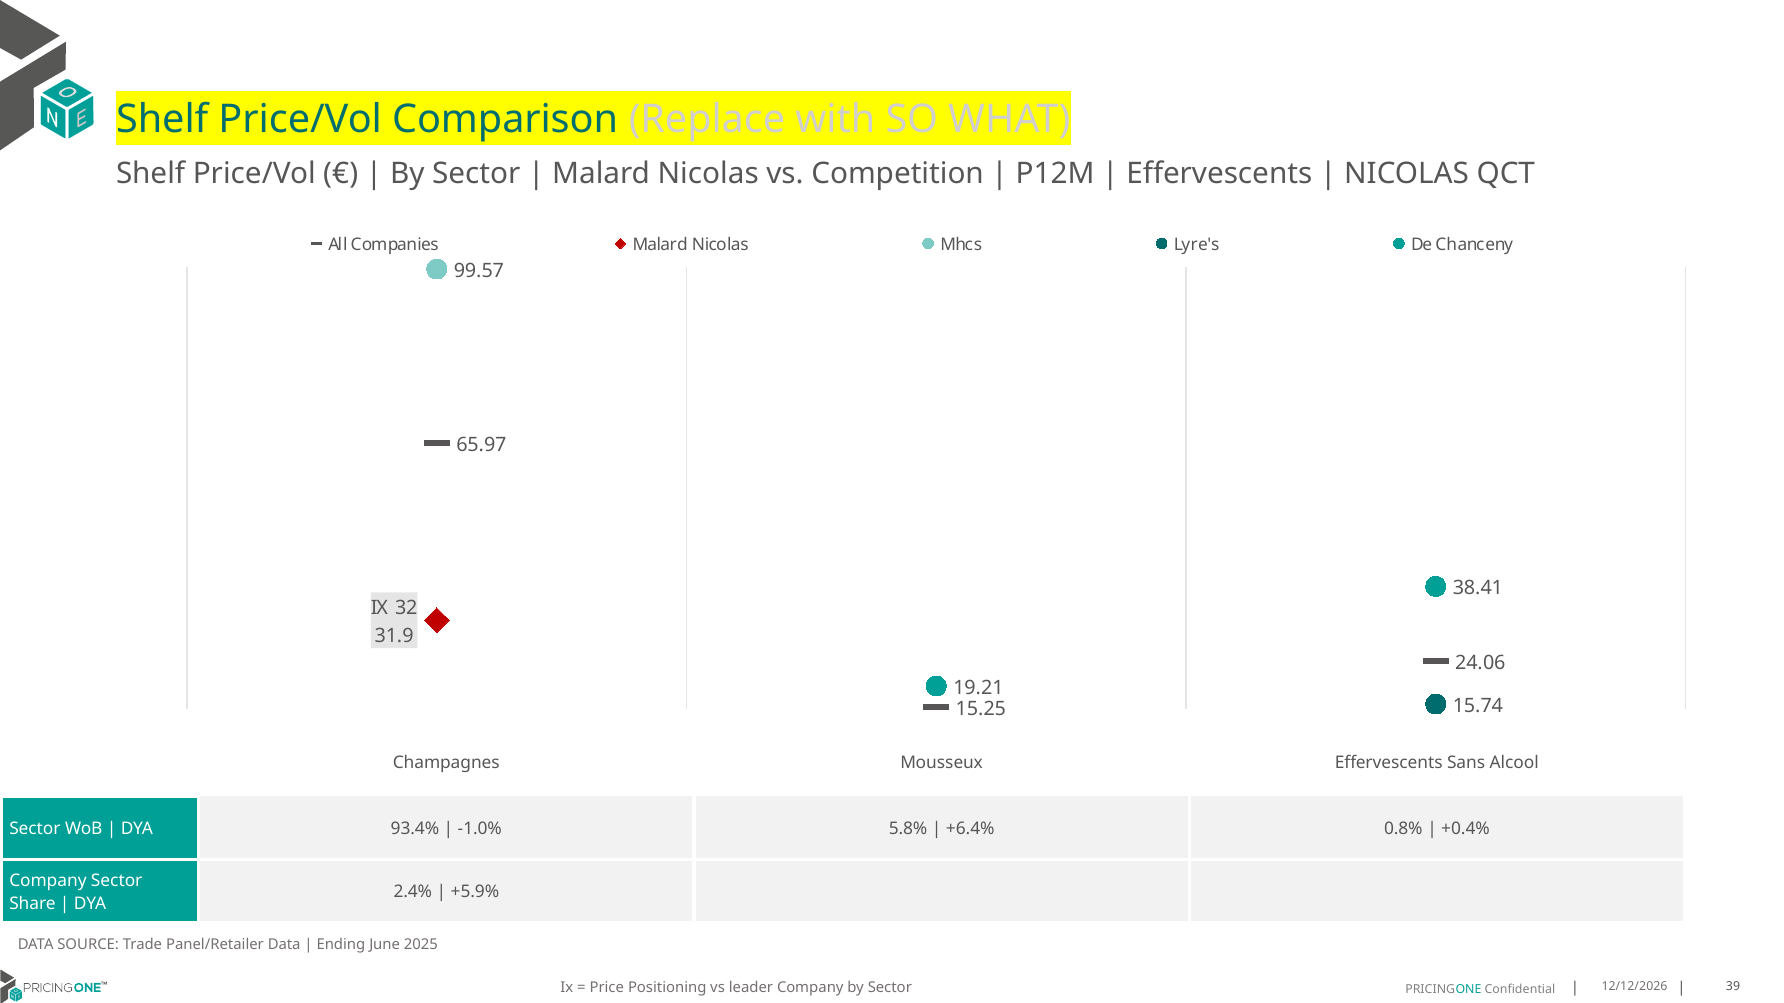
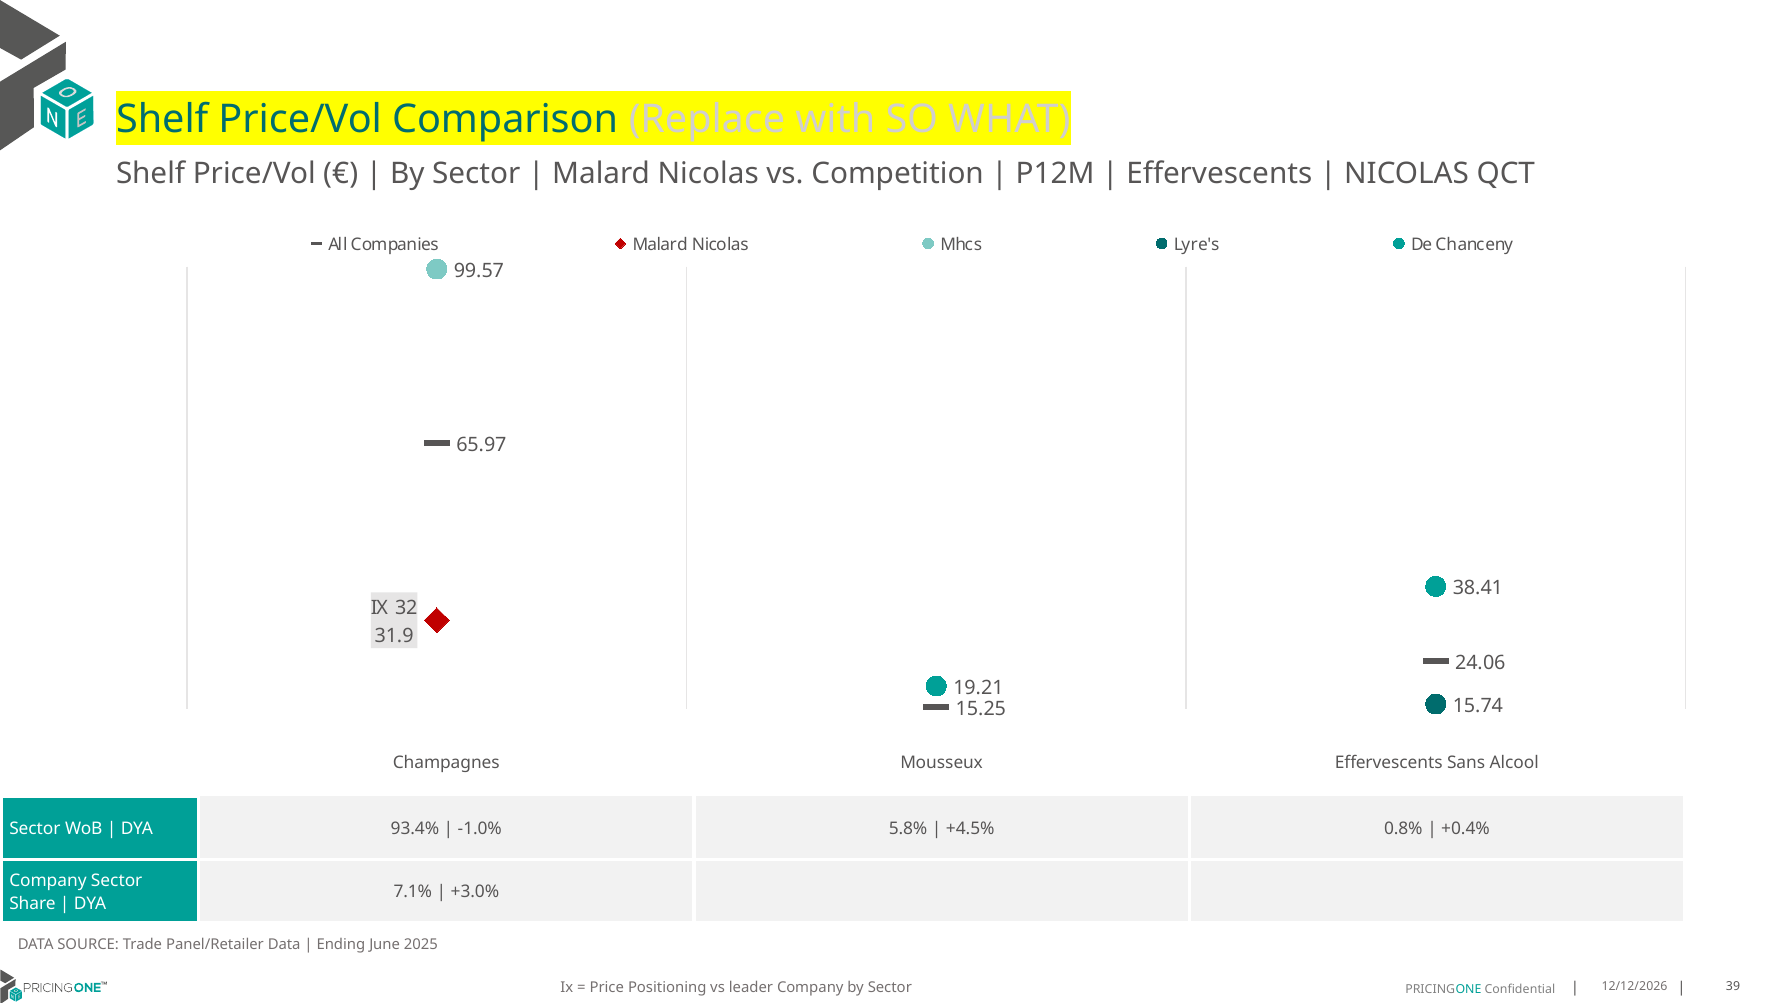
+6.4%: +6.4% -> +4.5%
2.4%: 2.4% -> 7.1%
+5.9%: +5.9% -> +3.0%
